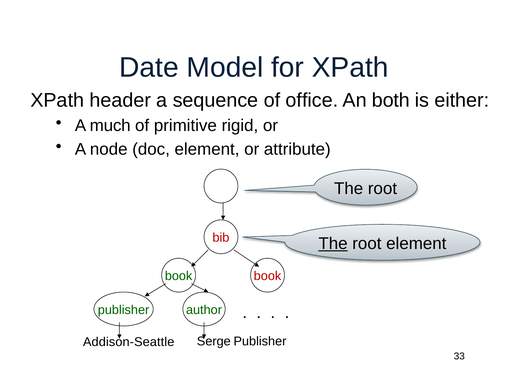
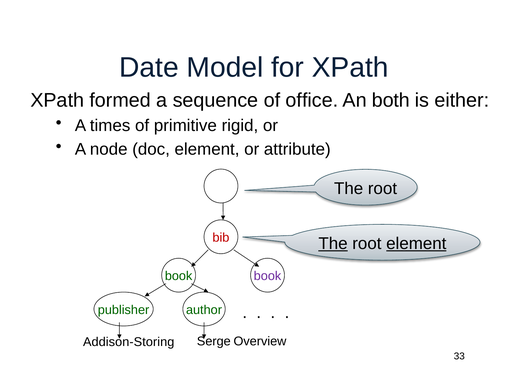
header: header -> formed
much: much -> times
element at (416, 243) underline: none -> present
book at (267, 276) colour: red -> purple
Addison-Seattle: Addison-Seattle -> Addison-Storing
Serge Publisher: Publisher -> Overview
